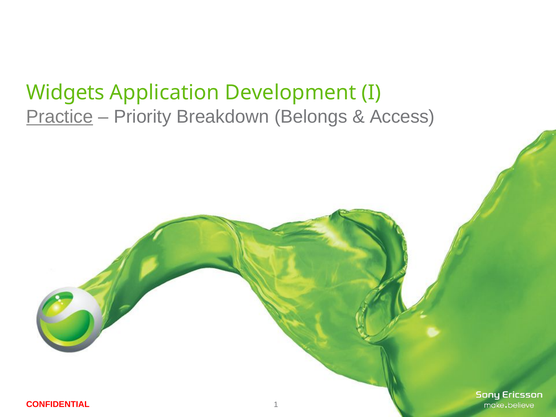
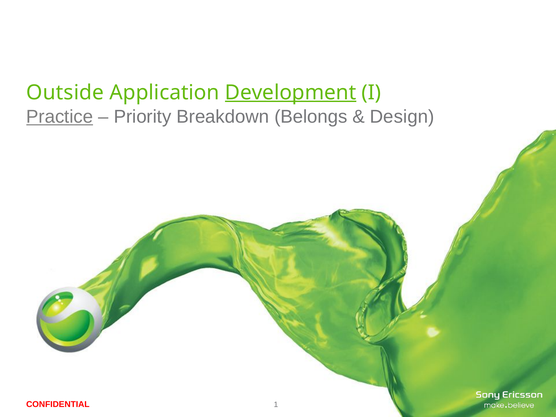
Widgets: Widgets -> Outside
Development underline: none -> present
Access: Access -> Design
